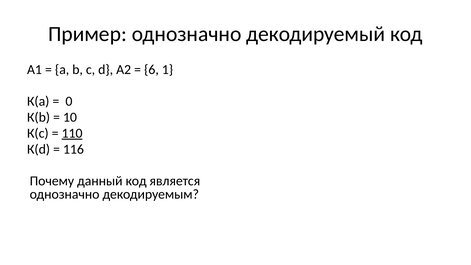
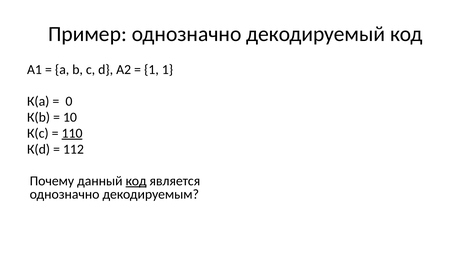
6 at (151, 70): 6 -> 1
116: 116 -> 112
код at (136, 181) underline: none -> present
